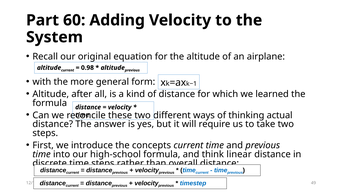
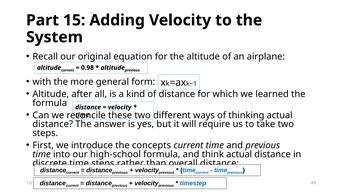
60: 60 -> 15
think linear: linear -> actual
